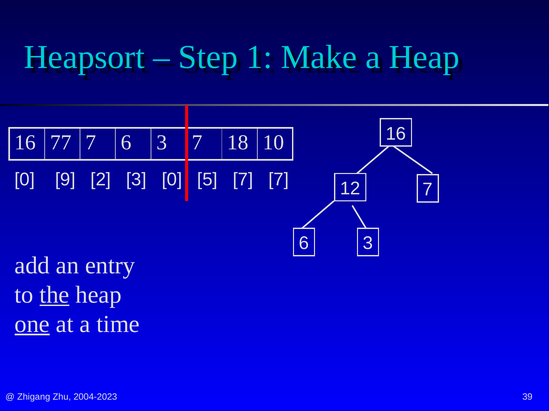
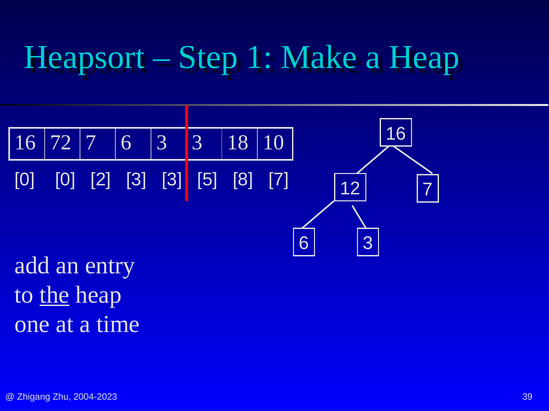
77: 77 -> 72
6 3 7: 7 -> 3
0 9: 9 -> 0
2 3 0: 0 -> 3
5 7: 7 -> 8
one underline: present -> none
